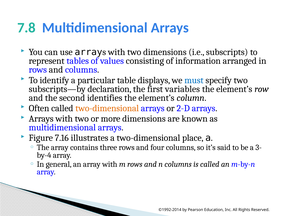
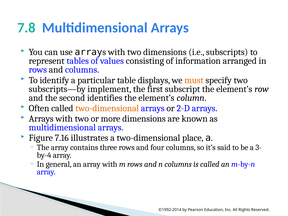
must colour: blue -> orange
declaration: declaration -> implement
variables: variables -> subscript
